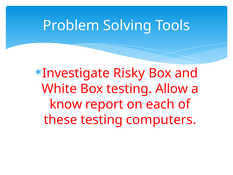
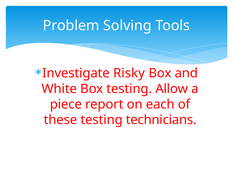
know: know -> piece
computers: computers -> technicians
